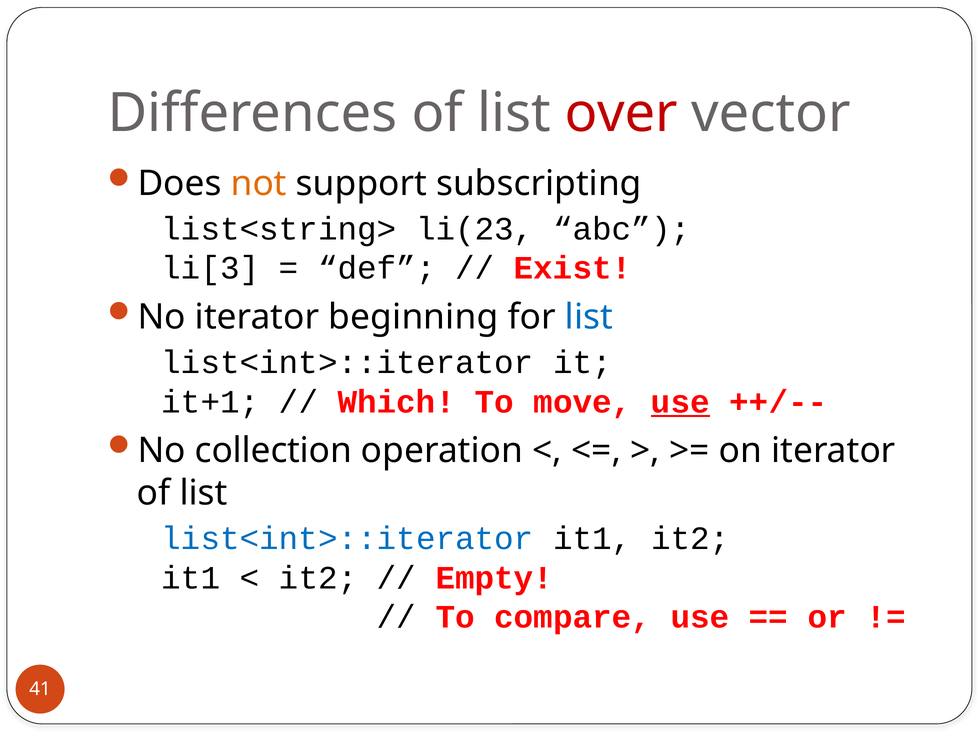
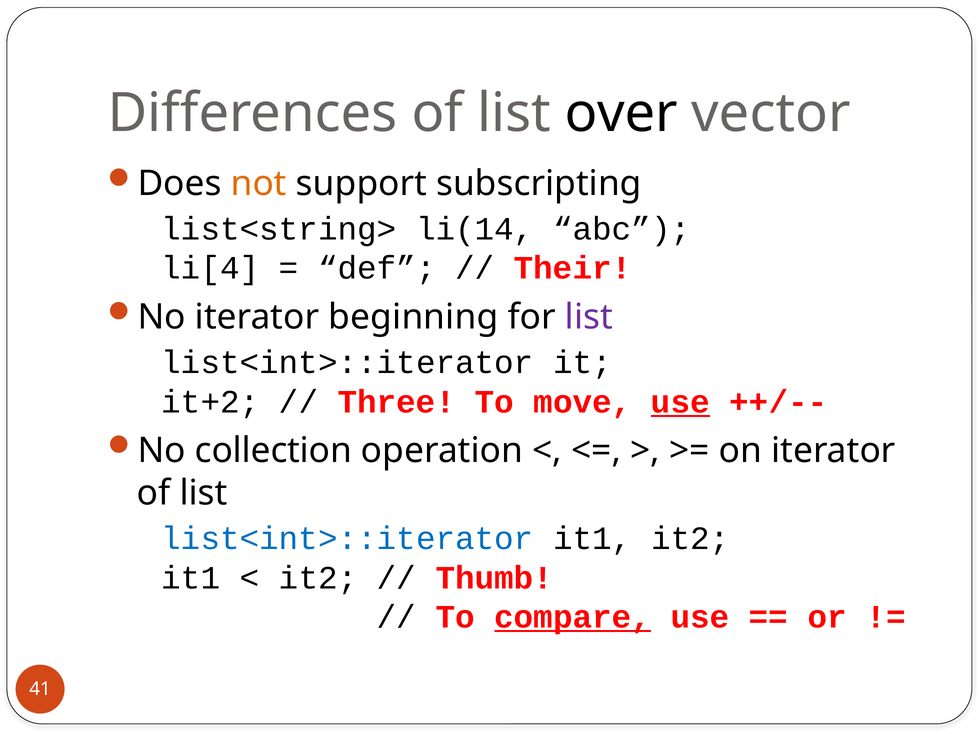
over colour: red -> black
li(23: li(23 -> li(14
li[3: li[3 -> li[4
Exist: Exist -> Their
list at (589, 317) colour: blue -> purple
it+1: it+1 -> it+2
Which: Which -> Three
Empty: Empty -> Thumb
compare underline: none -> present
